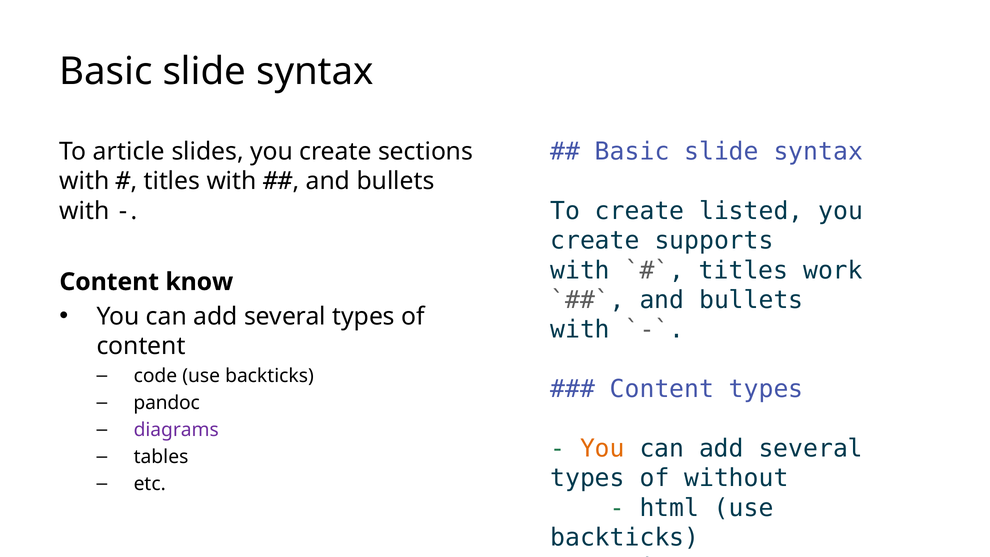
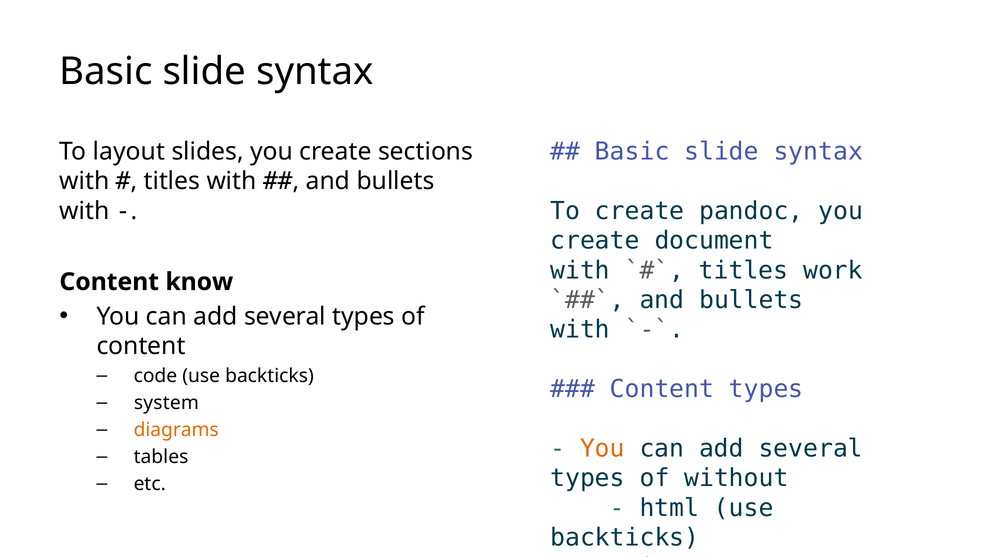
article: article -> layout
listed: listed -> pandoc
supports: supports -> document
pandoc: pandoc -> system
diagrams at (176, 430) colour: purple -> orange
